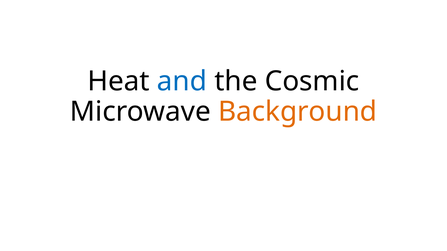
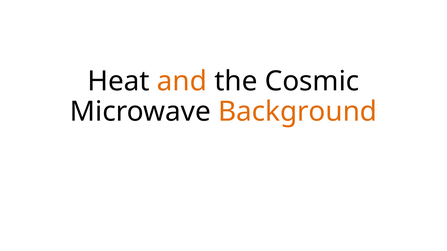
and colour: blue -> orange
